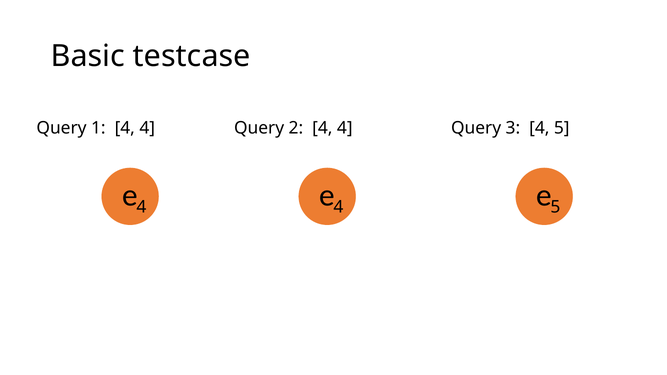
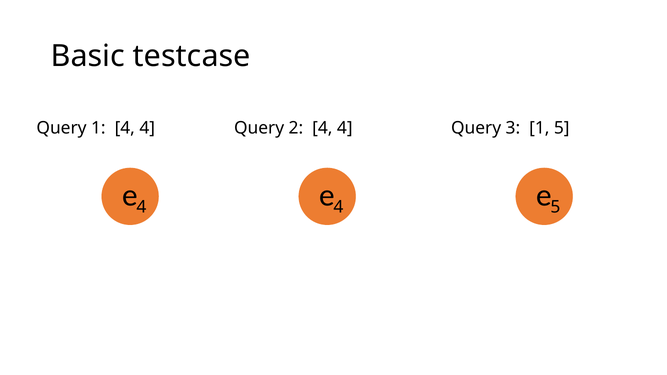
3 4: 4 -> 1
